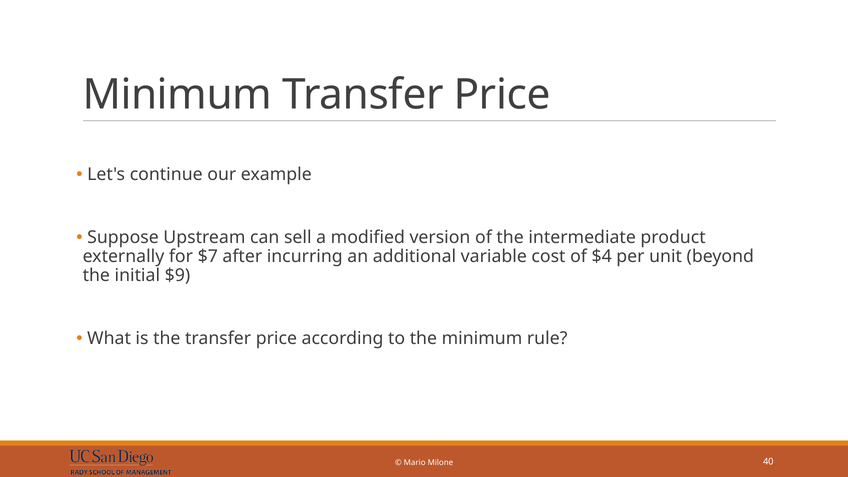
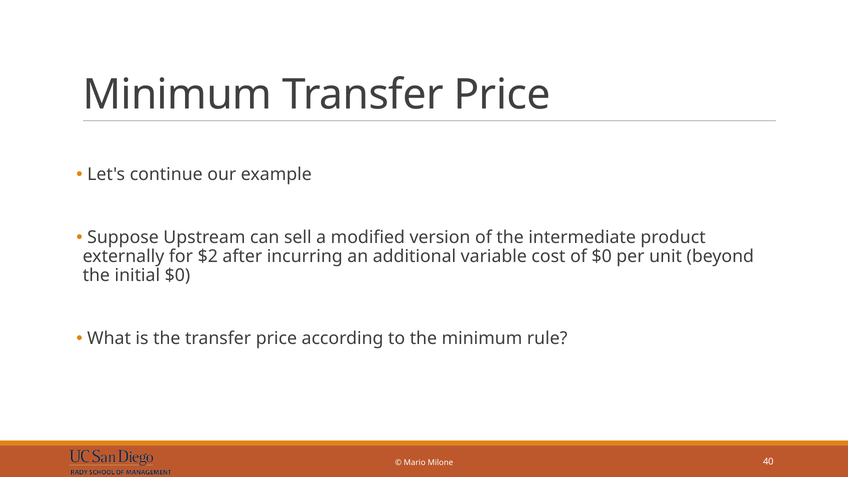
$7: $7 -> $2
of $4: $4 -> $0
initial $9: $9 -> $0
